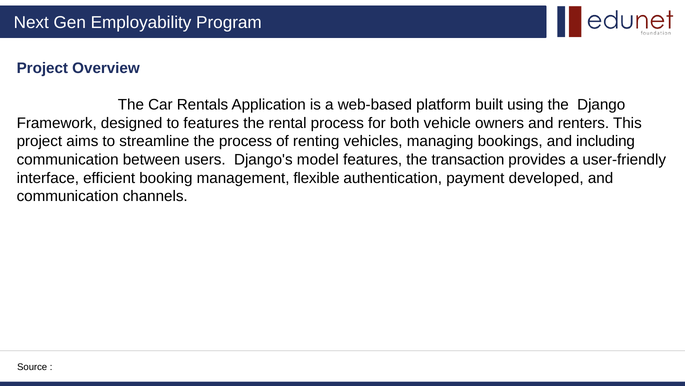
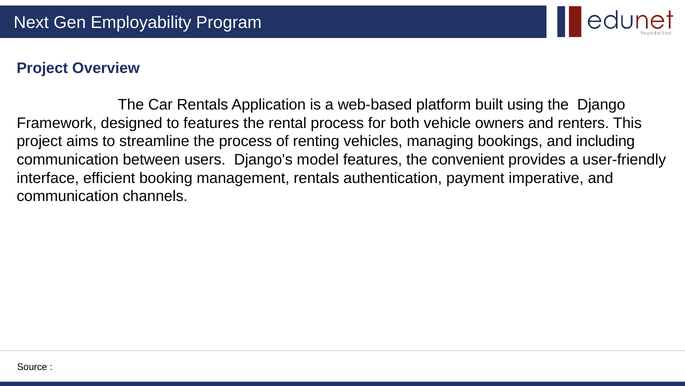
transaction: transaction -> convenient
management flexible: flexible -> rentals
developed: developed -> imperative
